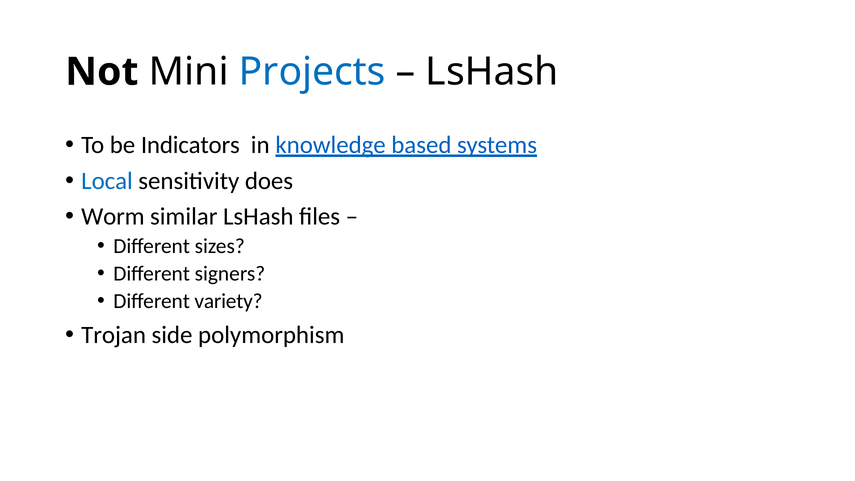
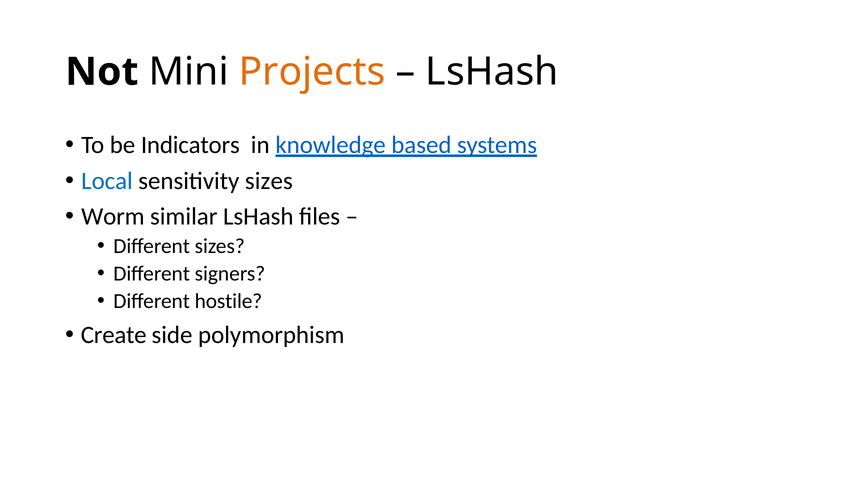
Projects colour: blue -> orange
sensitivity does: does -> sizes
variety: variety -> hostile
Trojan: Trojan -> Create
